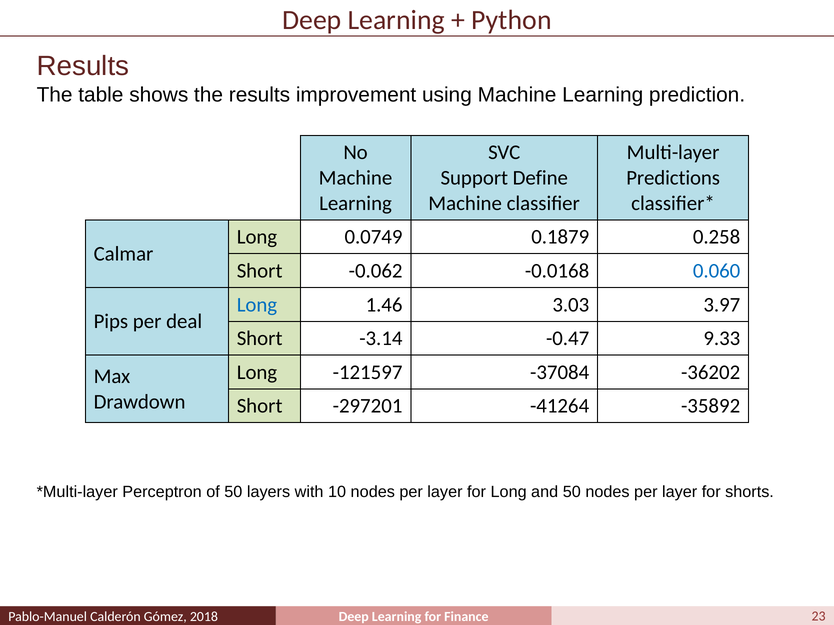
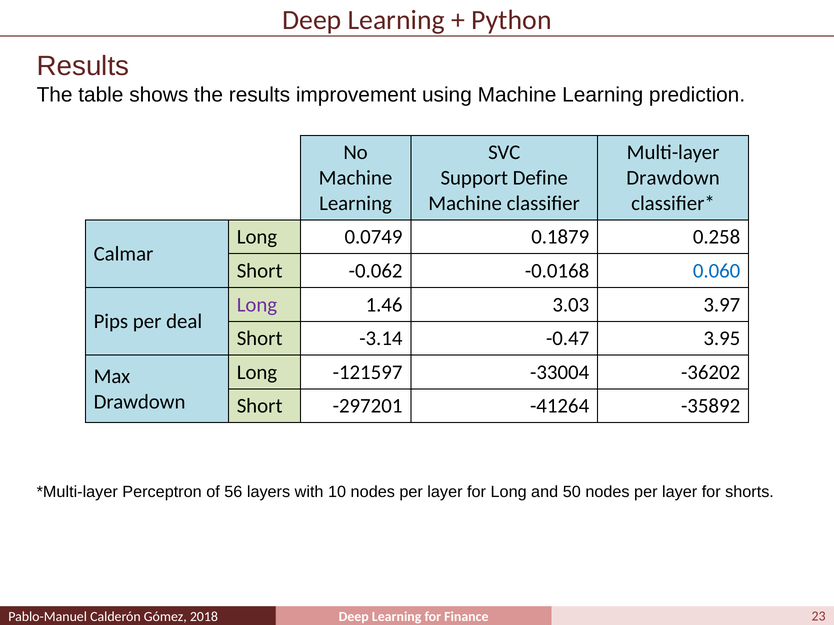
Predictions at (673, 178): Predictions -> Drawdown
Long at (257, 305) colour: blue -> purple
9.33: 9.33 -> 3.95
-37084: -37084 -> -33004
of 50: 50 -> 56
